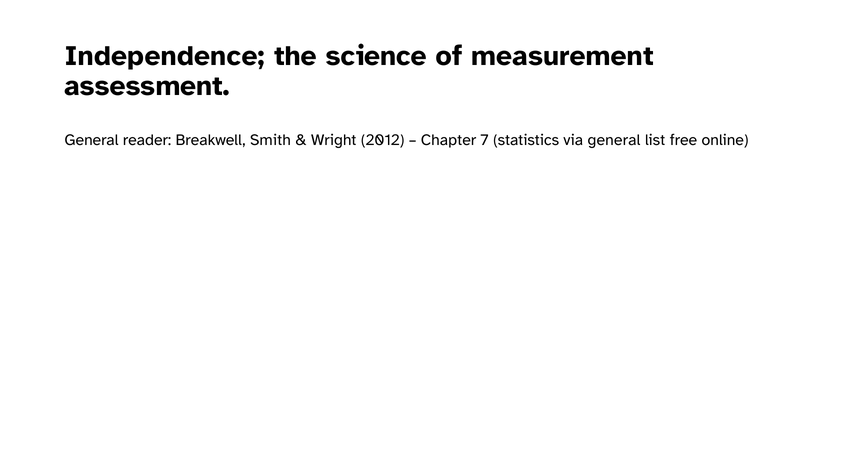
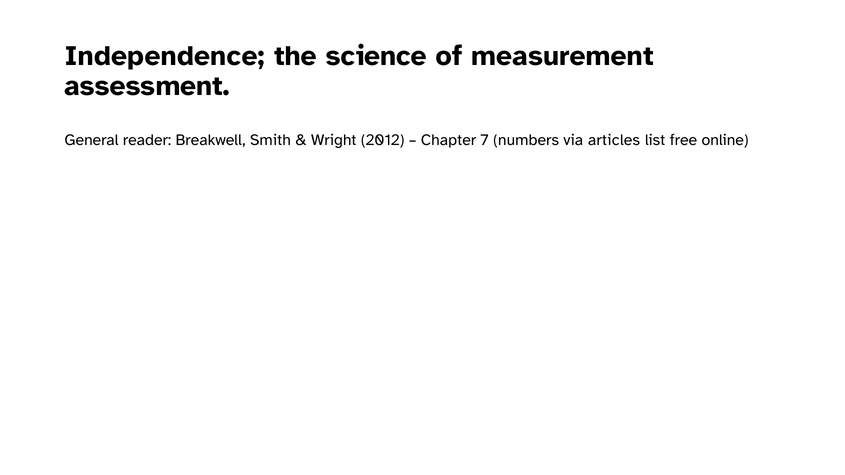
statistics: statistics -> numbers
via general: general -> articles
